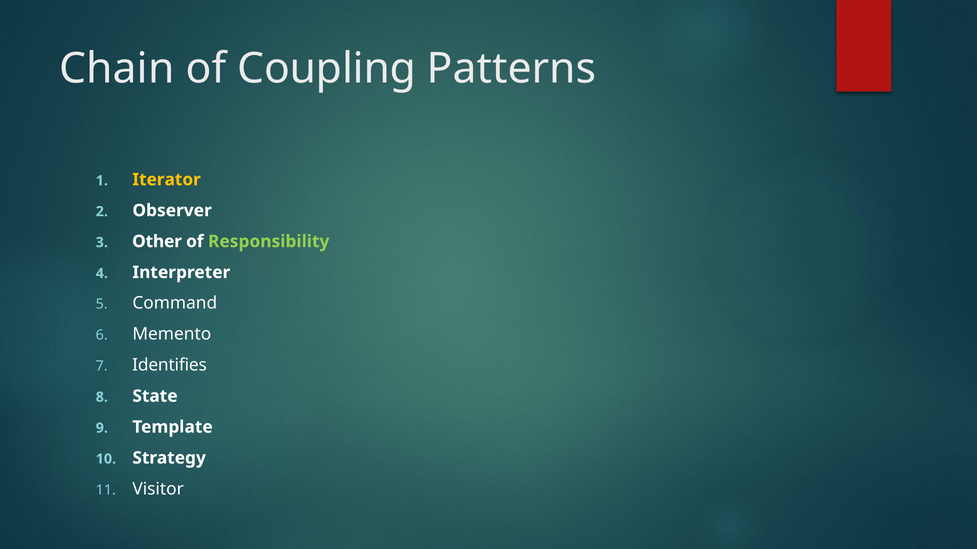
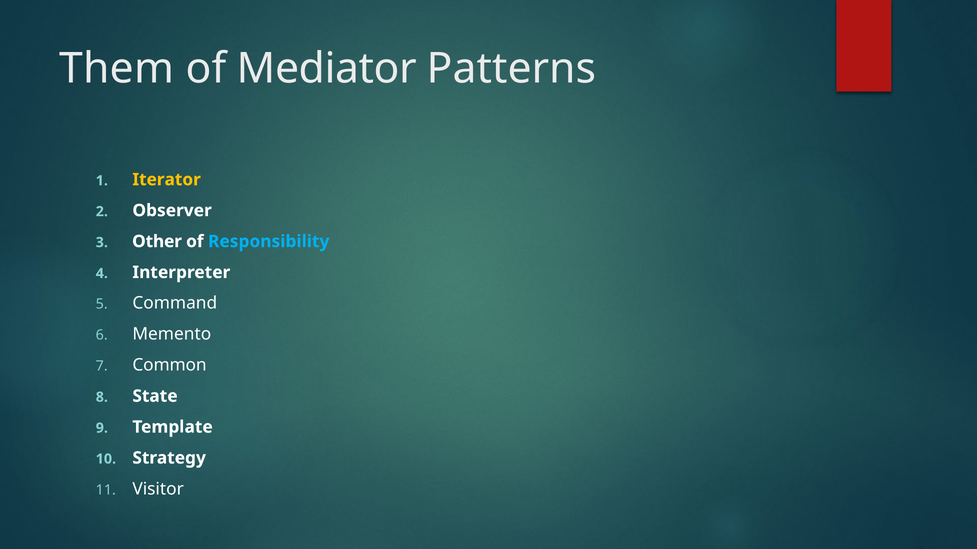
Chain: Chain -> Them
Coupling: Coupling -> Mediator
Responsibility colour: light green -> light blue
Identifies: Identifies -> Common
